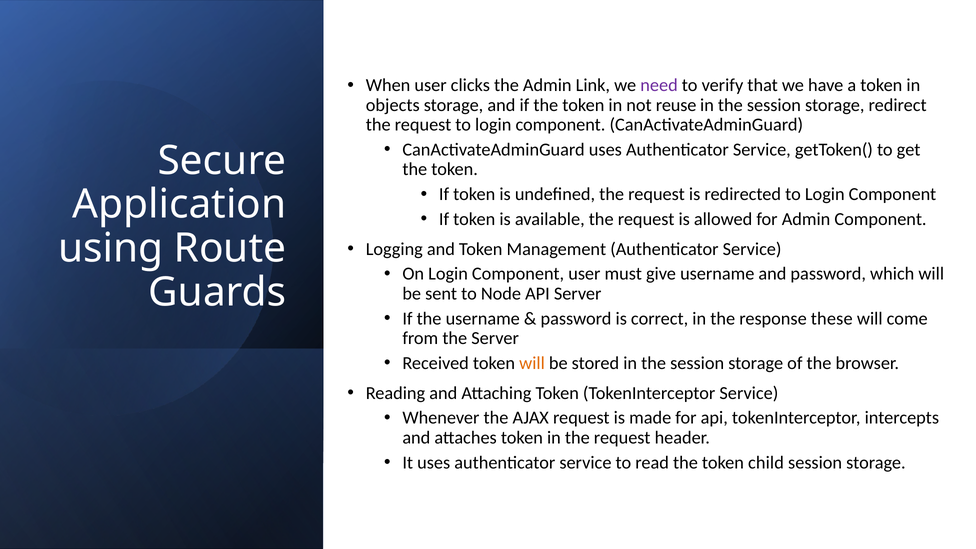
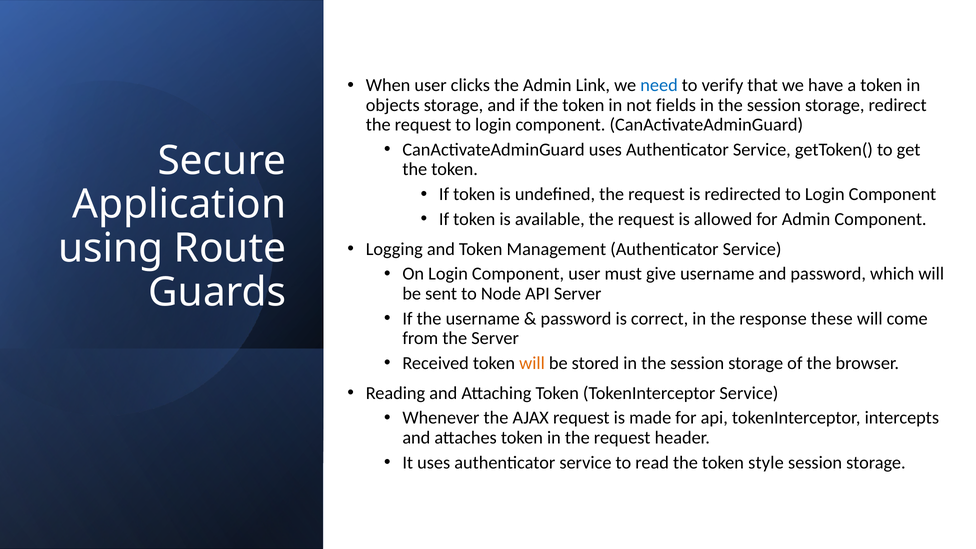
need colour: purple -> blue
reuse: reuse -> fields
child: child -> style
